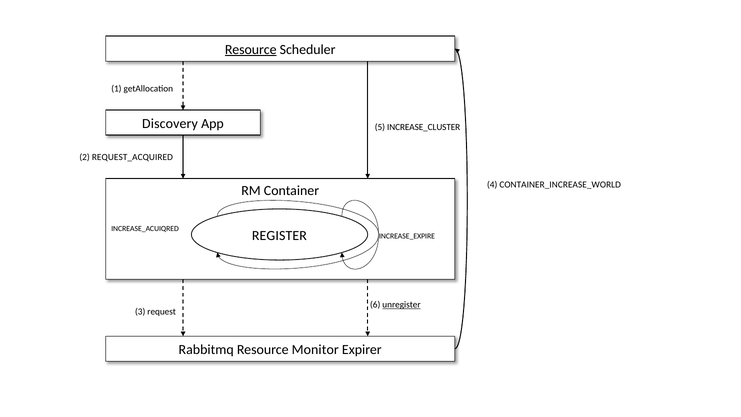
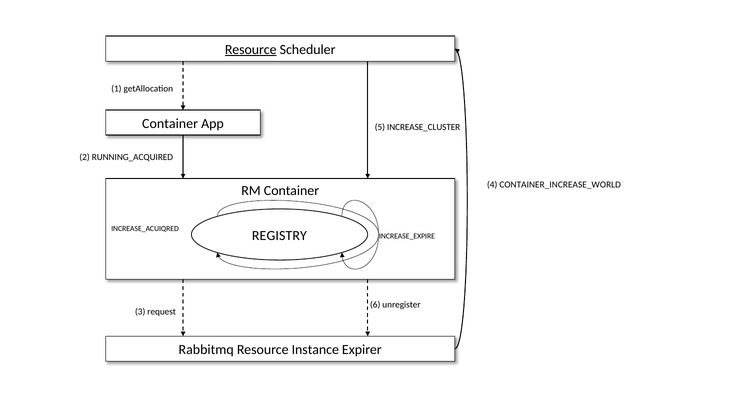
Discovery at (170, 123): Discovery -> Container
REQUEST_ACQUIRED: REQUEST_ACQUIRED -> RUNNING_ACQUIRED
REGISTER: REGISTER -> REGISTRY
unregister underline: present -> none
Monitor: Monitor -> Instance
